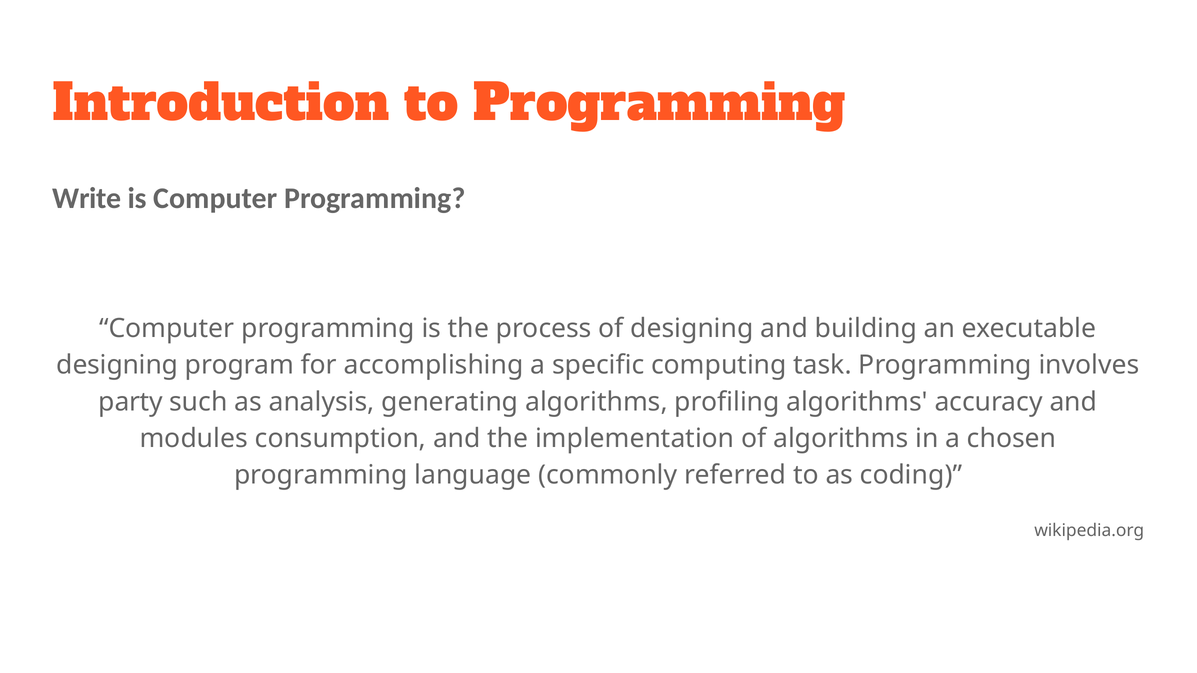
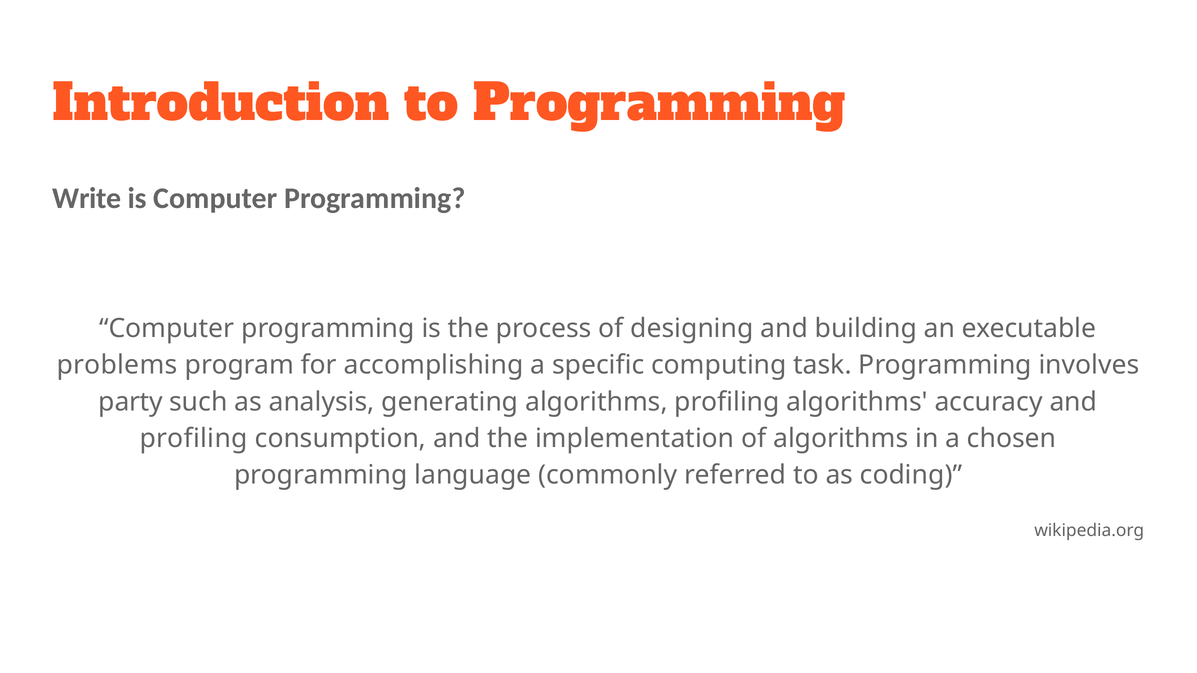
designing at (117, 365): designing -> problems
modules at (194, 439): modules -> profiling
